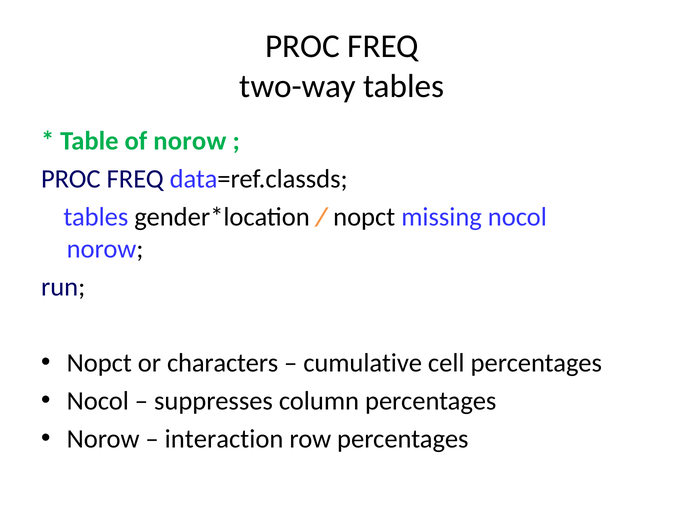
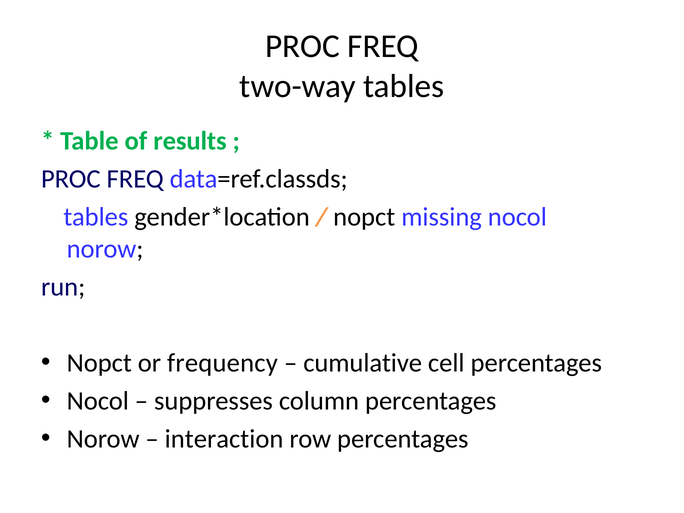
of norow: norow -> results
characters: characters -> frequency
